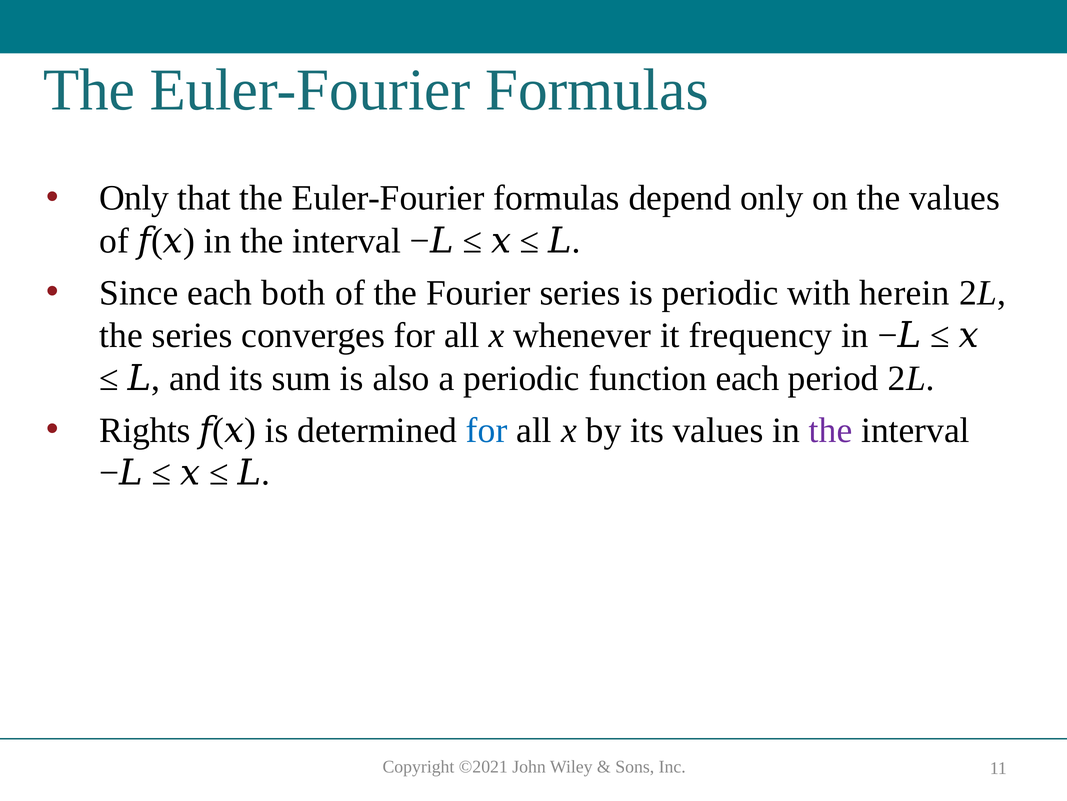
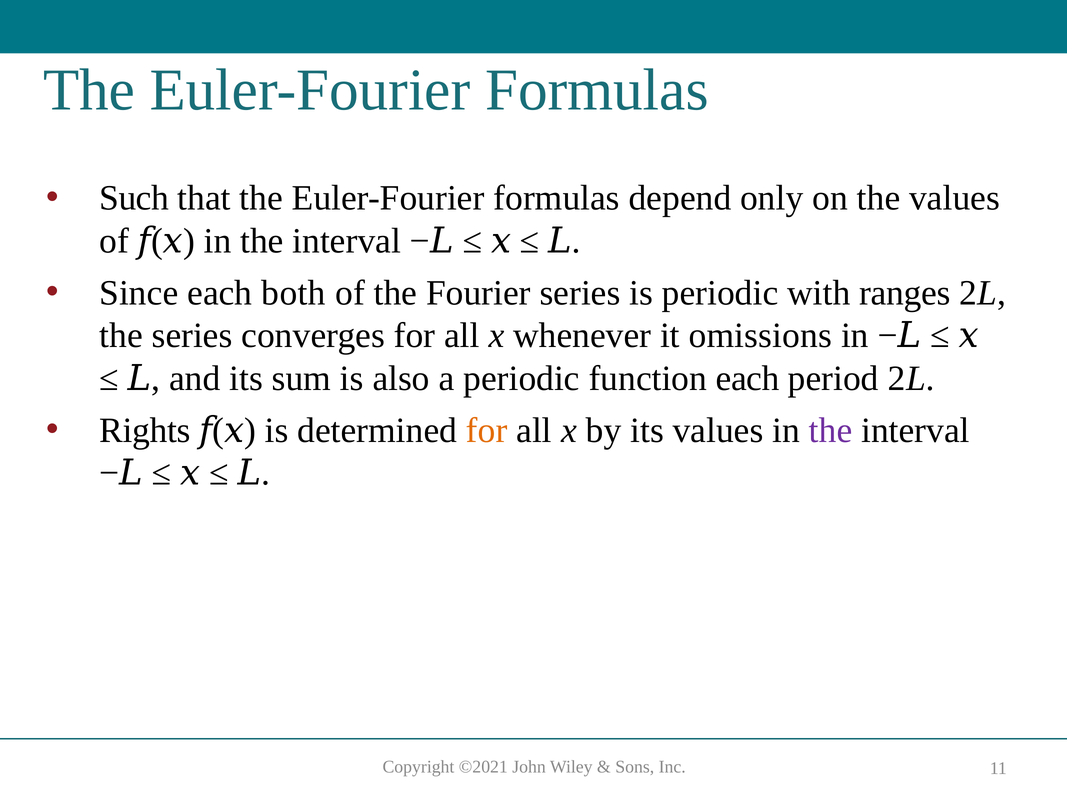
Only at (134, 198): Only -> Such
herein: herein -> ranges
frequency: frequency -> omissions
for at (487, 430) colour: blue -> orange
